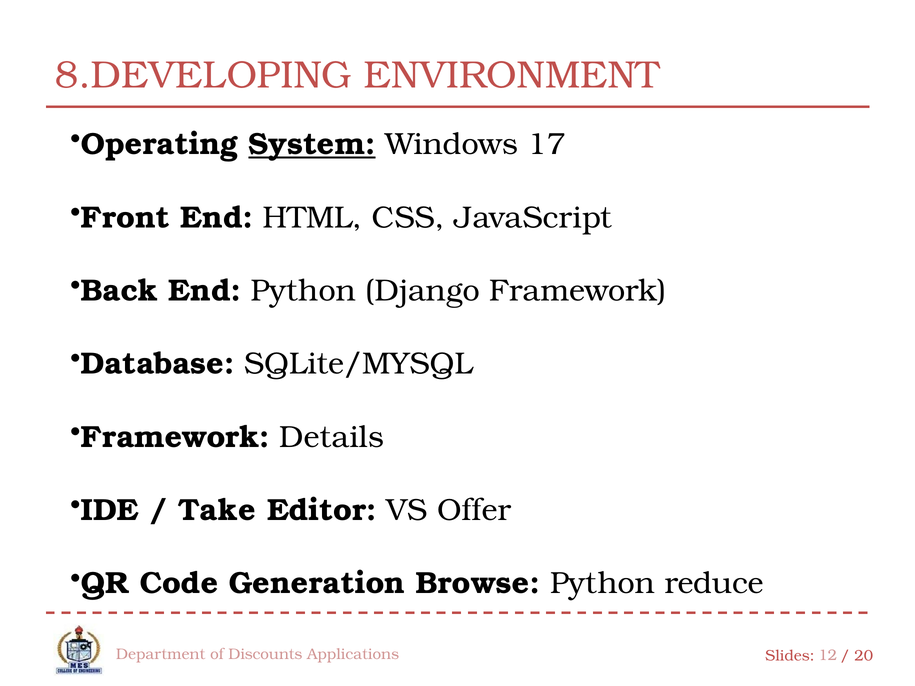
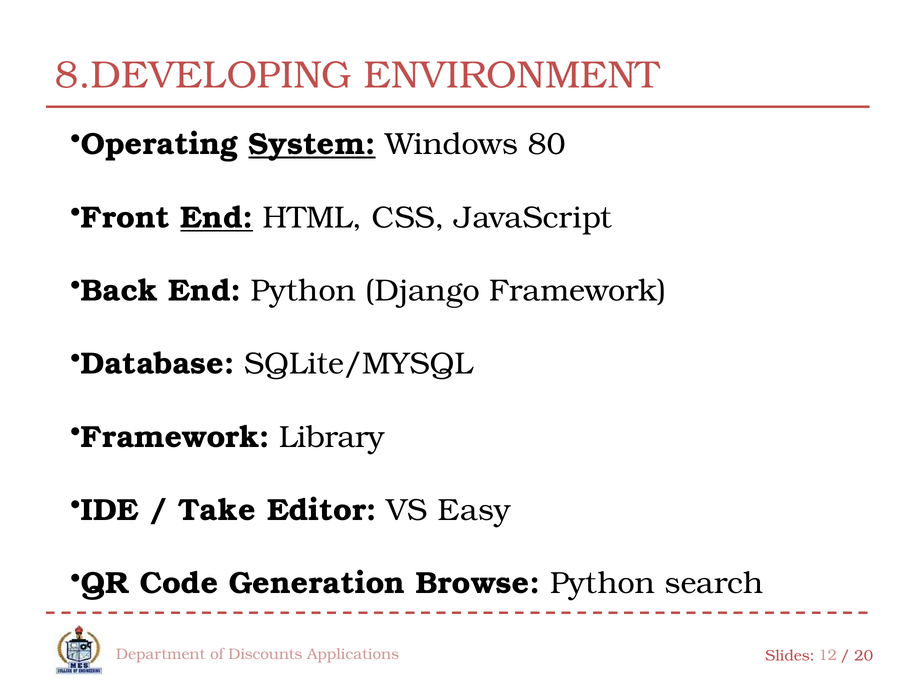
17: 17 -> 80
End at (217, 218) underline: none -> present
Details: Details -> Library
Offer: Offer -> Easy
reduce: reduce -> search
